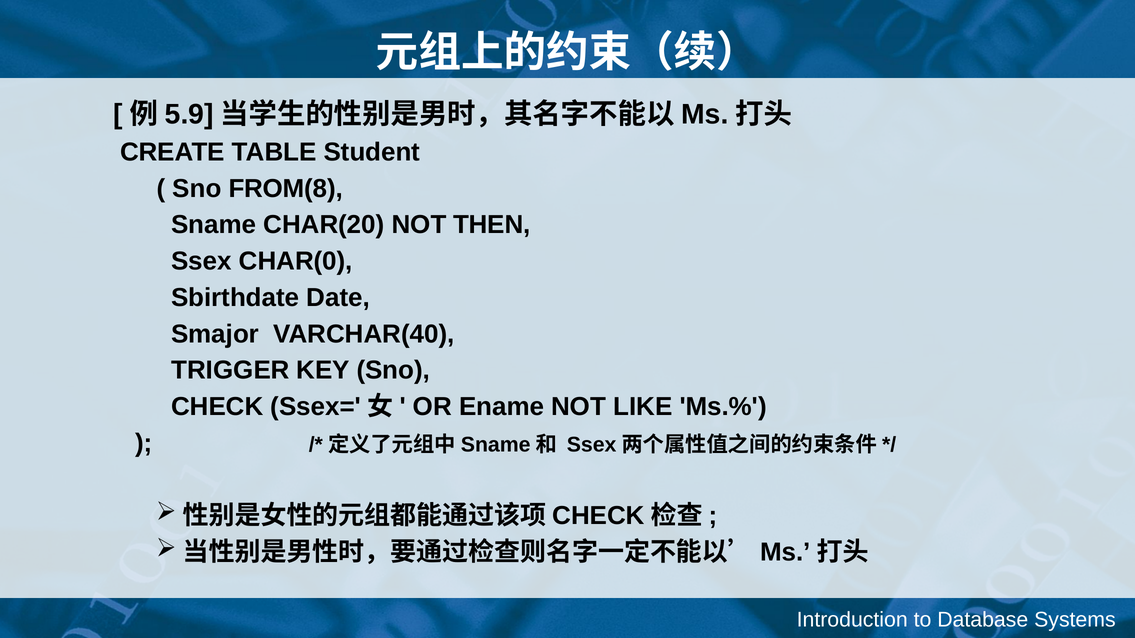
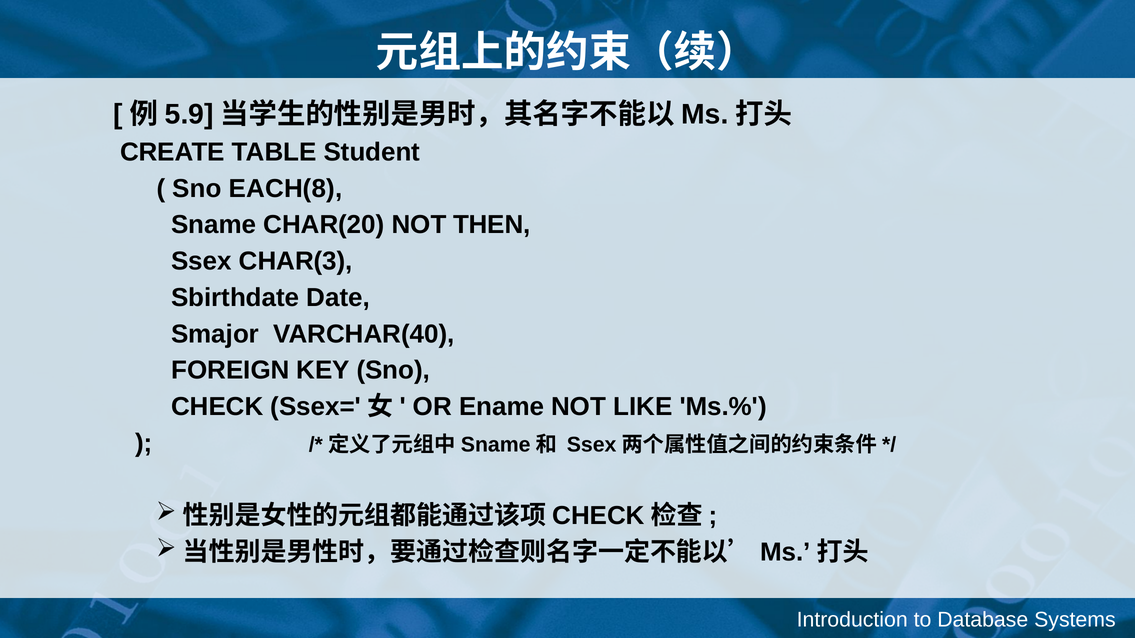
FROM(8: FROM(8 -> EACH(8
CHAR(0: CHAR(0 -> CHAR(3
TRIGGER: TRIGGER -> FOREIGN
